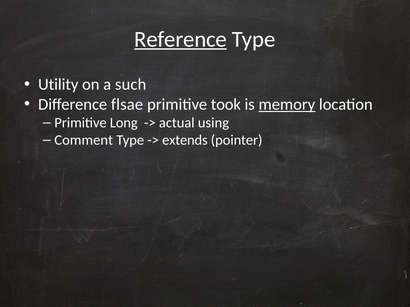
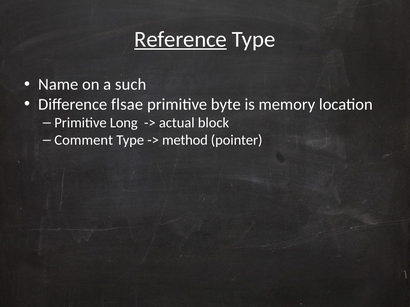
Utility: Utility -> Name
took: took -> byte
memory underline: present -> none
using: using -> block
extends: extends -> method
